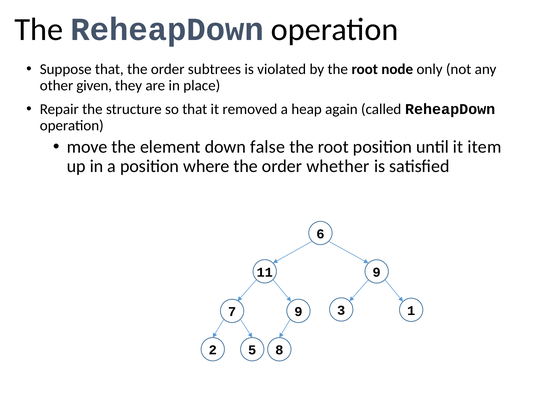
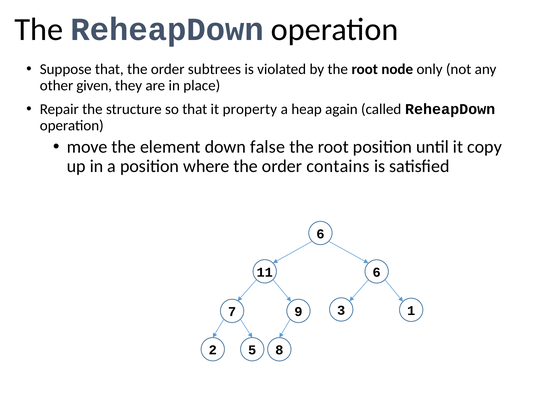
removed: removed -> property
item: item -> copy
whether: whether -> contains
11 9: 9 -> 6
